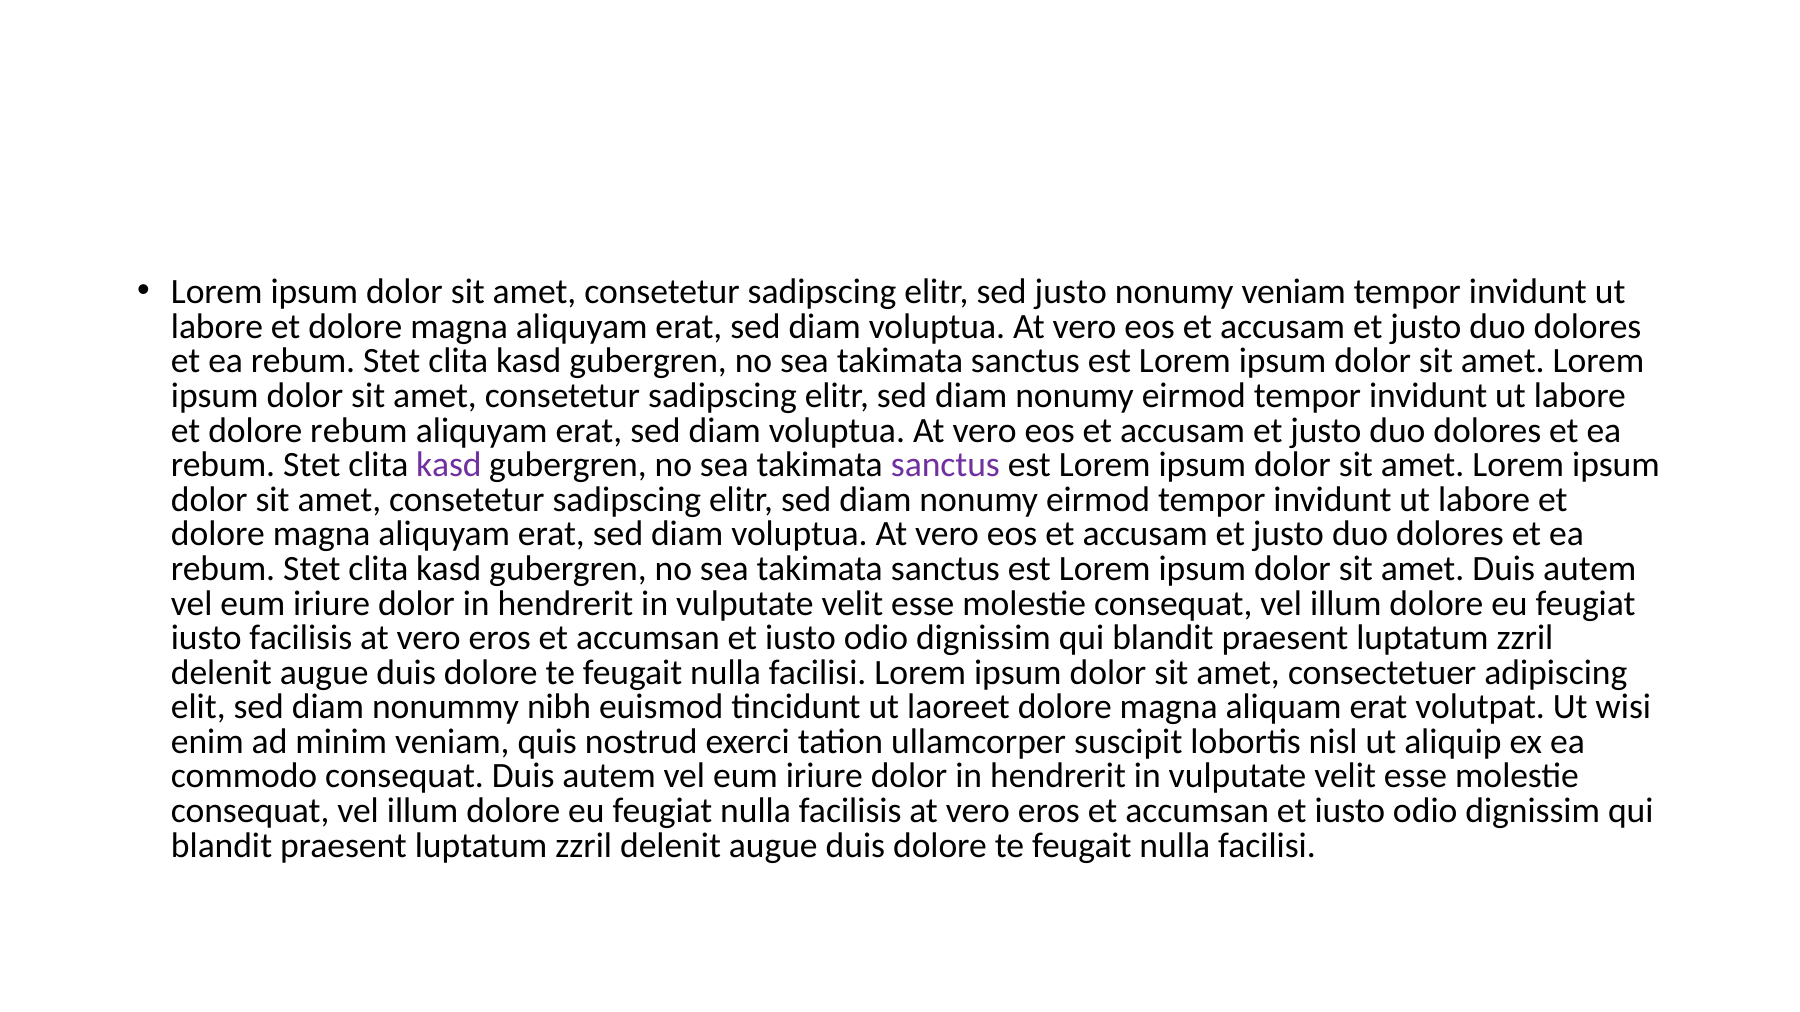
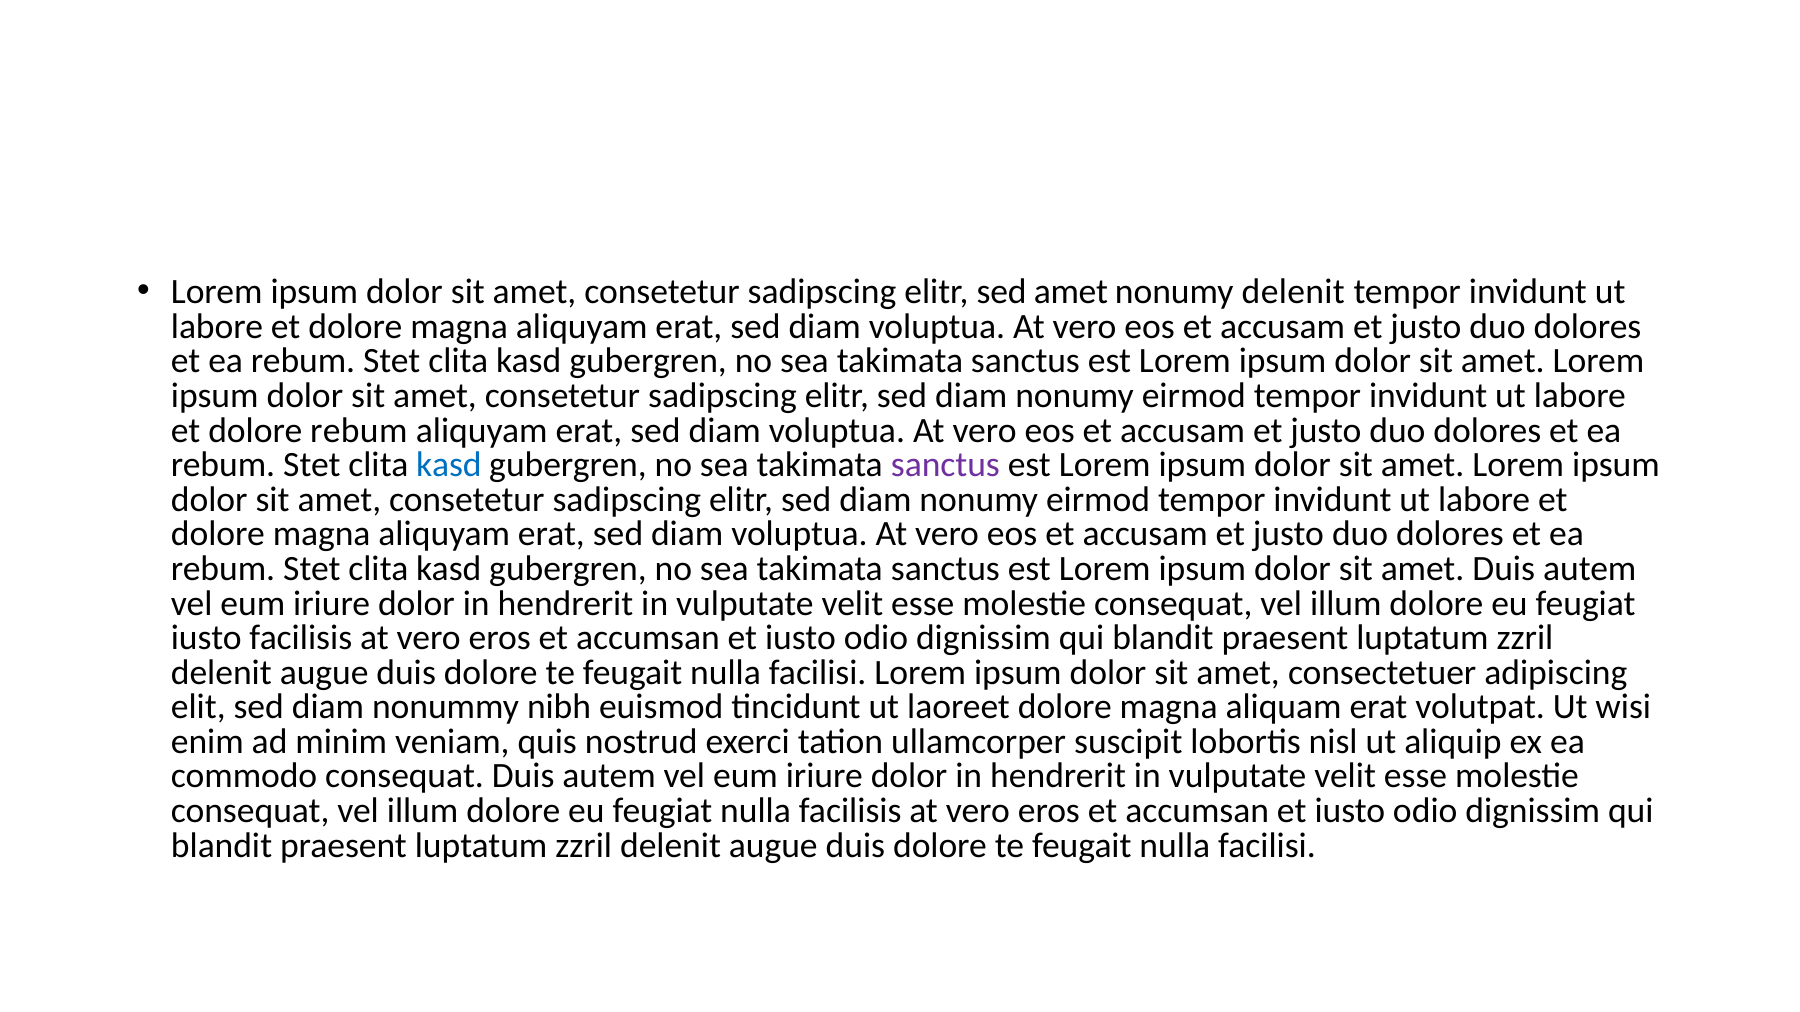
sed justo: justo -> amet
nonumy veniam: veniam -> delenit
kasd at (449, 465) colour: purple -> blue
